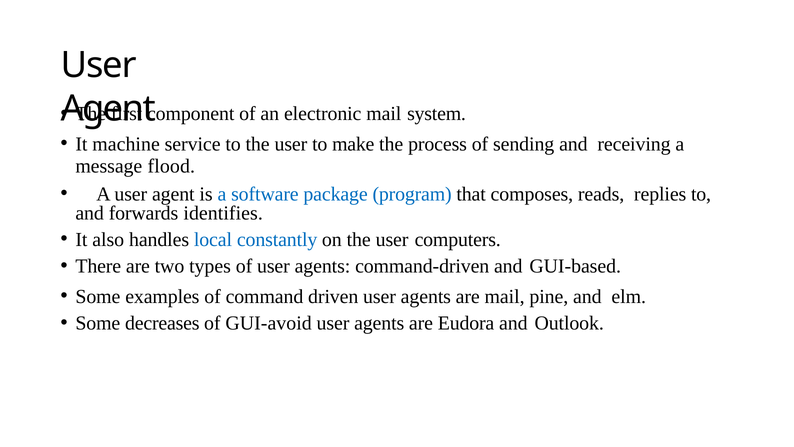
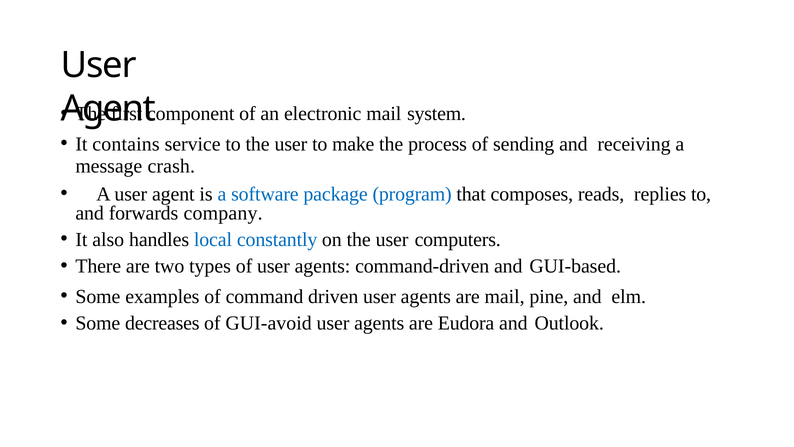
machine: machine -> contains
flood: flood -> crash
identifies: identifies -> company
